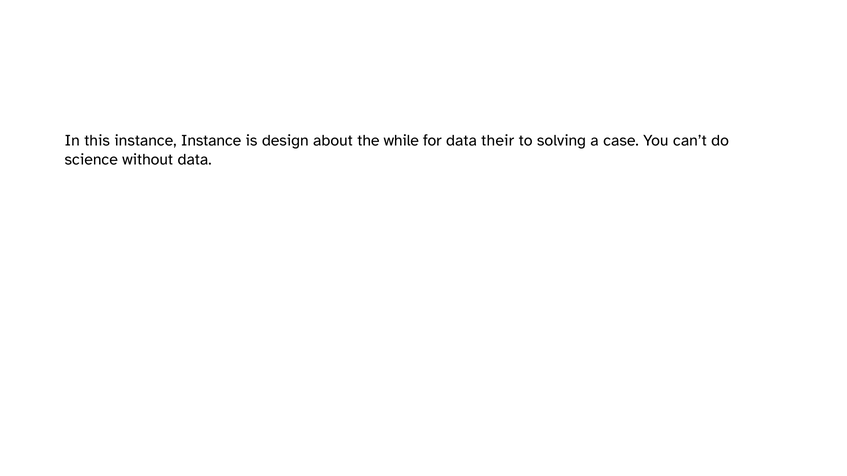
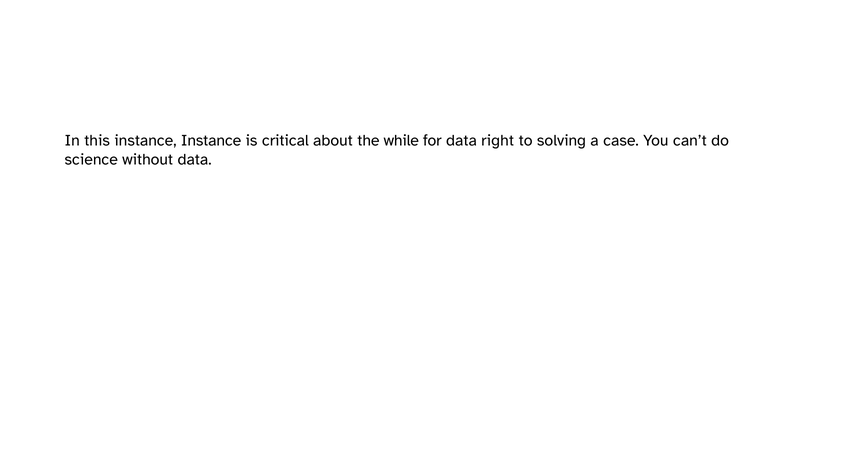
design: design -> critical
their: their -> right
